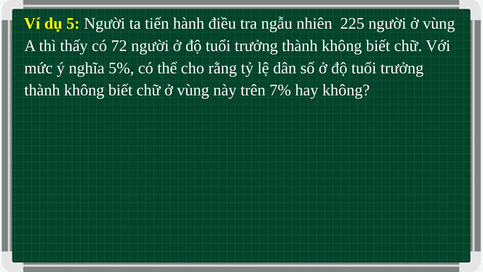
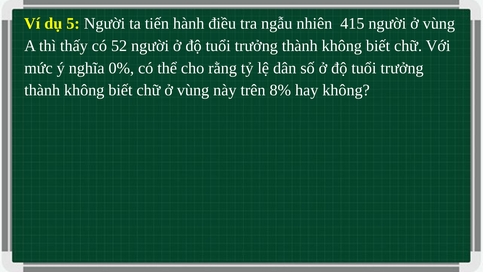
225: 225 -> 415
72: 72 -> 52
5%: 5% -> 0%
7%: 7% -> 8%
